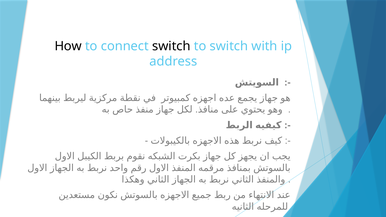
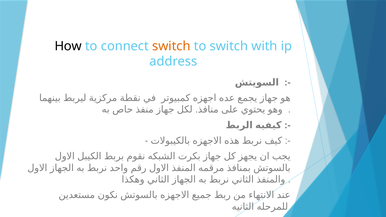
switch at (171, 46) colour: black -> orange
